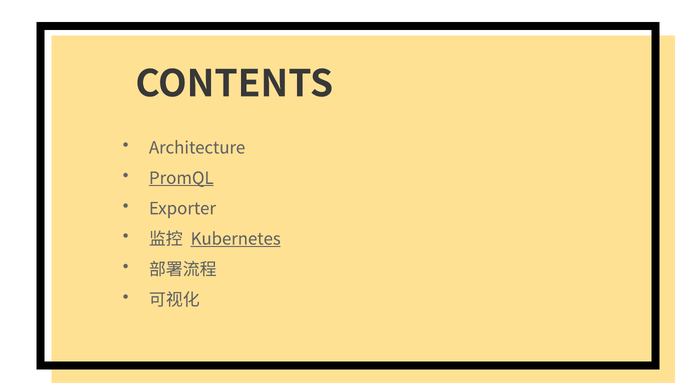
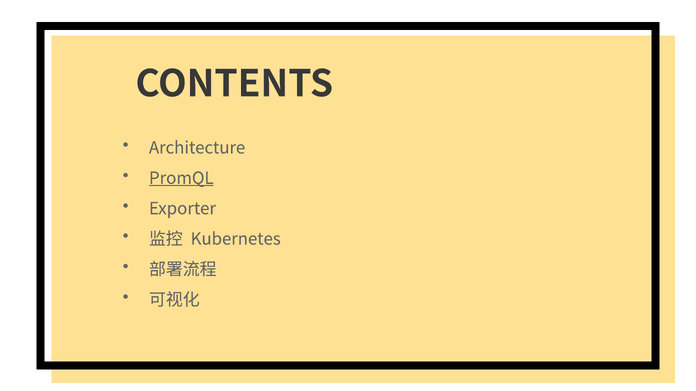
Kubernetes underline: present -> none
